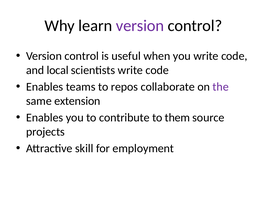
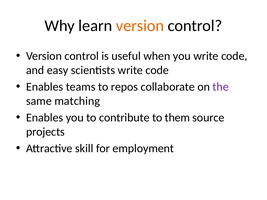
version at (140, 26) colour: purple -> orange
local: local -> easy
extension: extension -> matching
